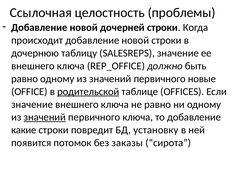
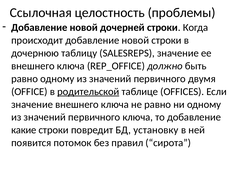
новые: новые -> двумя
значений at (45, 117) underline: present -> none
заказы: заказы -> правил
